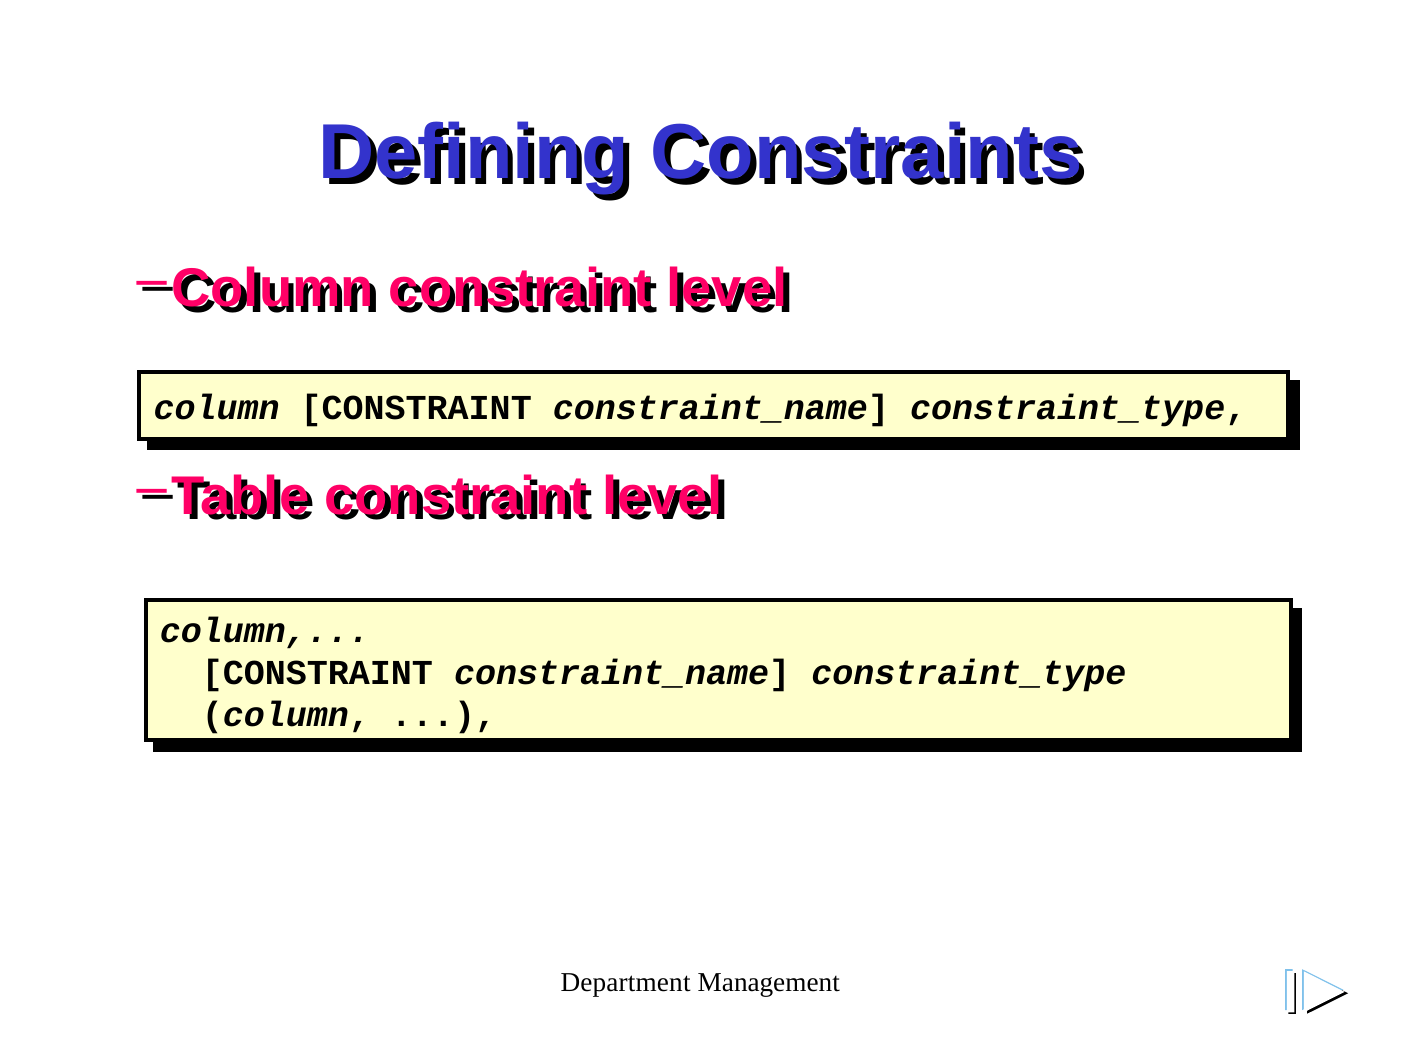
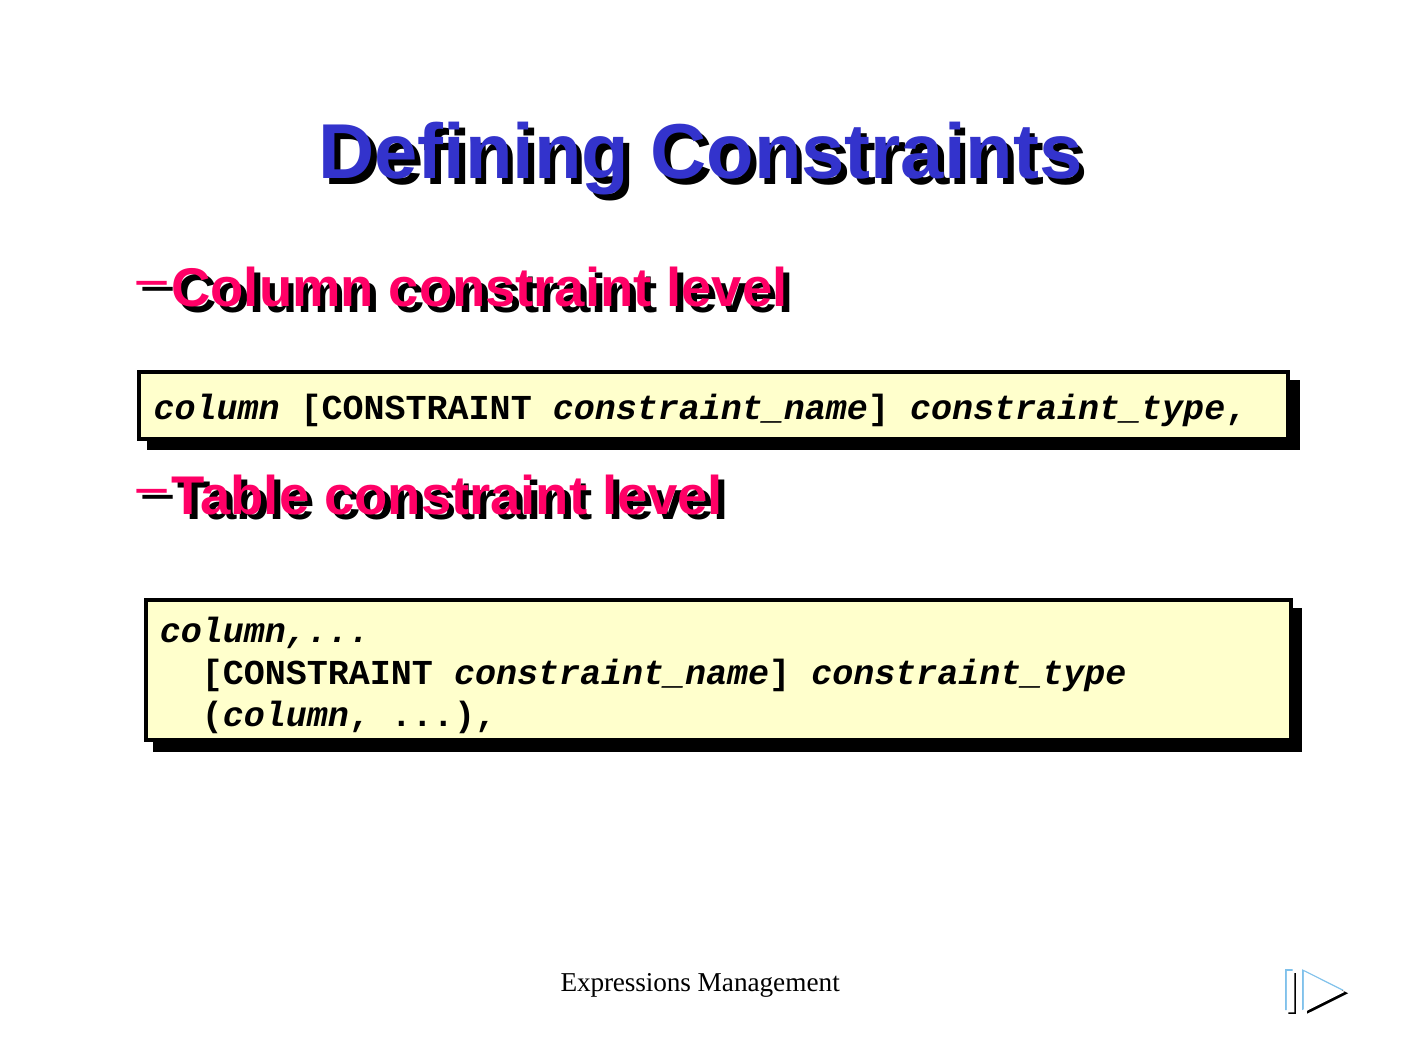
Department: Department -> Expressions
